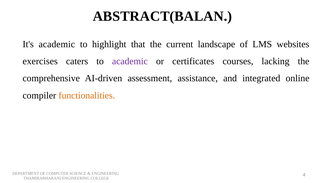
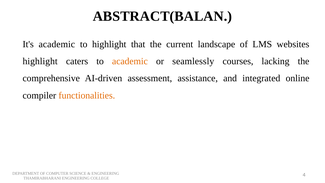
exercises at (40, 61): exercises -> highlight
academic at (130, 61) colour: purple -> orange
certificates: certificates -> seamlessly
